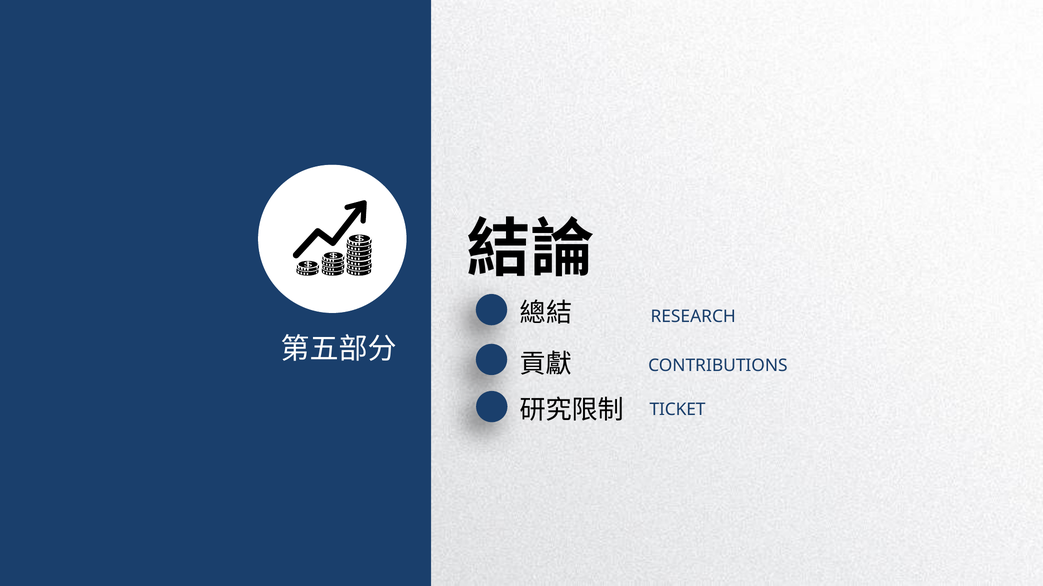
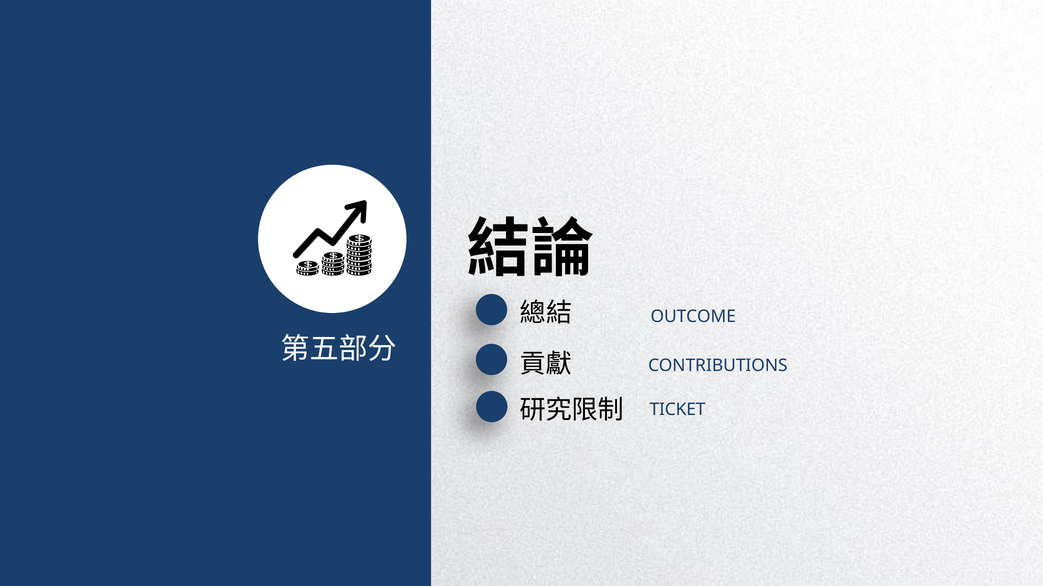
RESEARCH: RESEARCH -> OUTCOME
